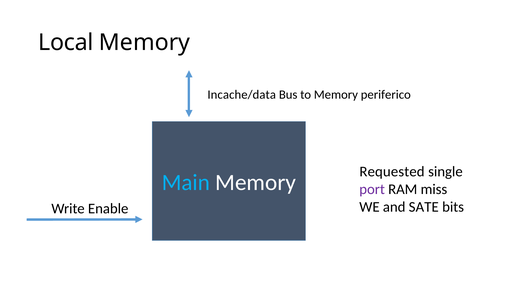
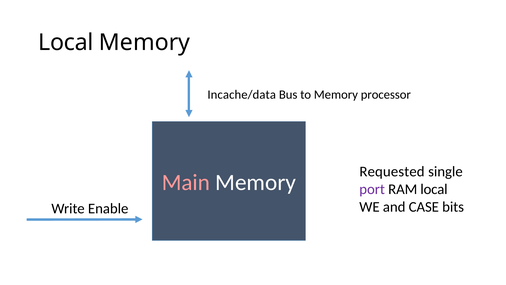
periferico: periferico -> processor
Main colour: light blue -> pink
RAM miss: miss -> local
SATE: SATE -> CASE
